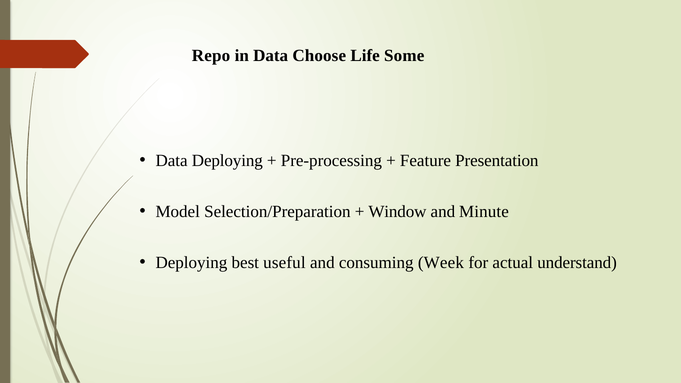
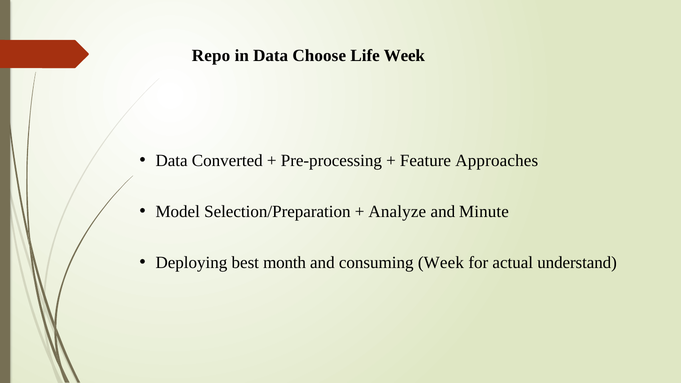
Life Some: Some -> Week
Data Deploying: Deploying -> Converted
Presentation: Presentation -> Approaches
Window: Window -> Analyze
useful: useful -> month
